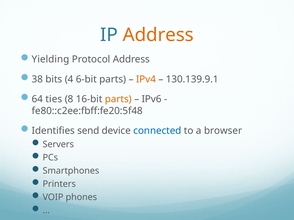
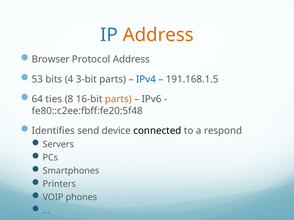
Yielding: Yielding -> Browser
38: 38 -> 53
6-bit: 6-bit -> 3-bit
IPv4 colour: orange -> blue
130.139.9.1: 130.139.9.1 -> 191.168.1.5
connected colour: blue -> black
browser: browser -> respond
